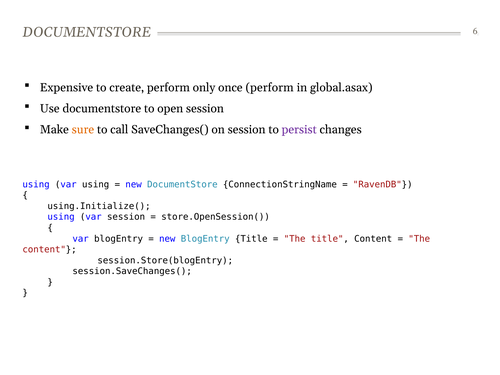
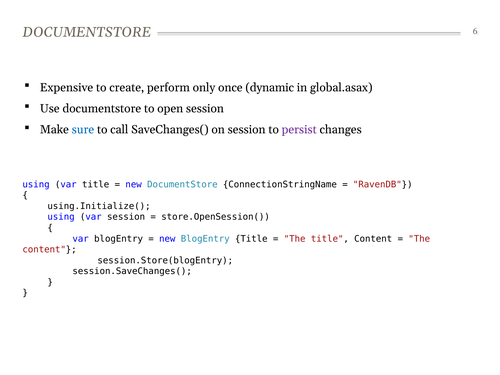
once perform: perform -> dynamic
sure colour: orange -> blue
var using: using -> title
